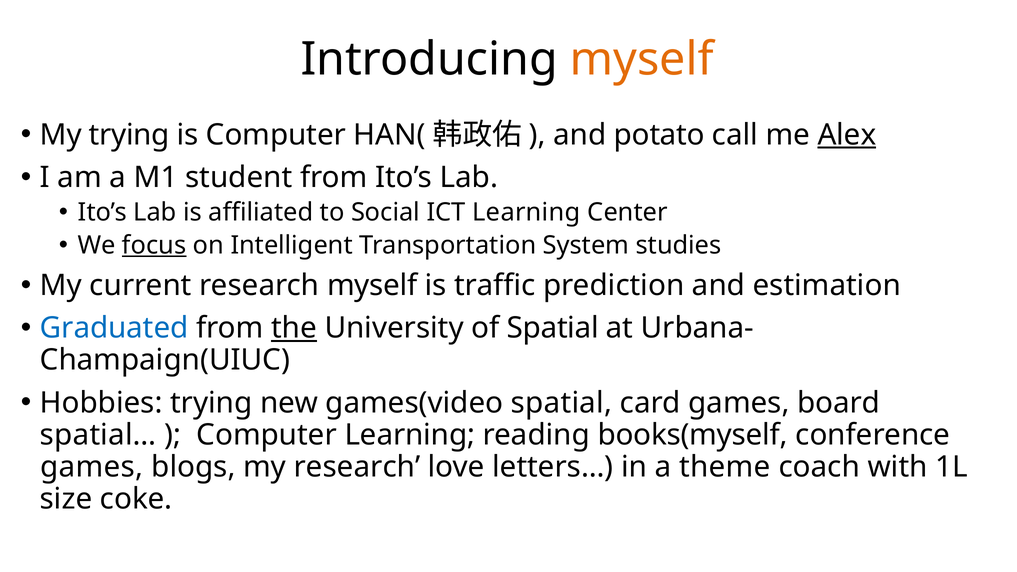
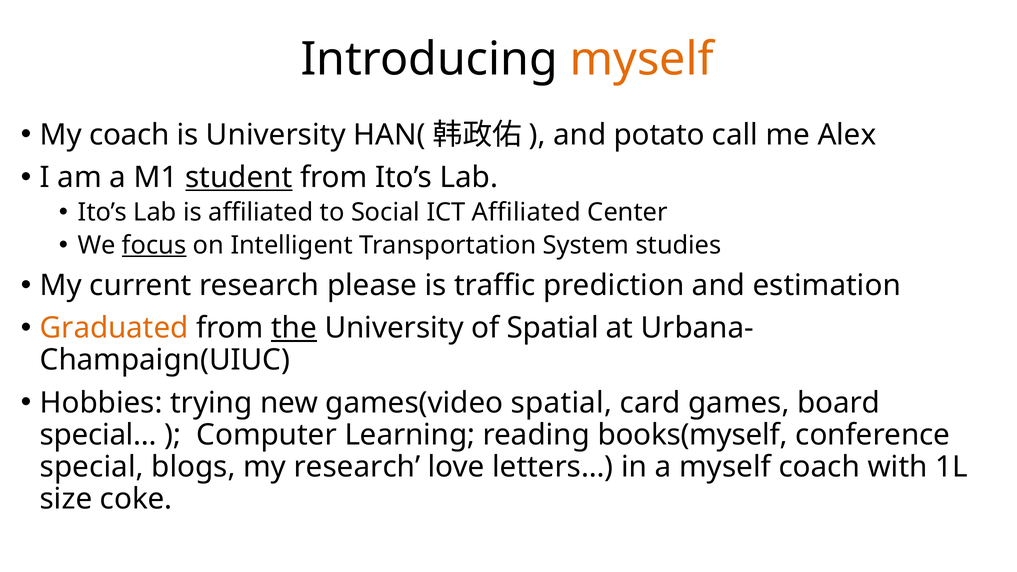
My trying: trying -> coach
is Computer: Computer -> University
Alex underline: present -> none
student underline: none -> present
ICT Learning: Learning -> Affiliated
research myself: myself -> please
Graduated colour: blue -> orange
spatial…: spatial… -> special…
games at (92, 467): games -> special
a theme: theme -> myself
